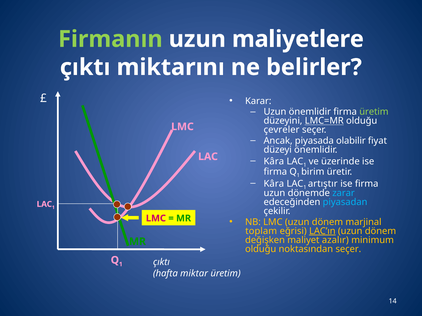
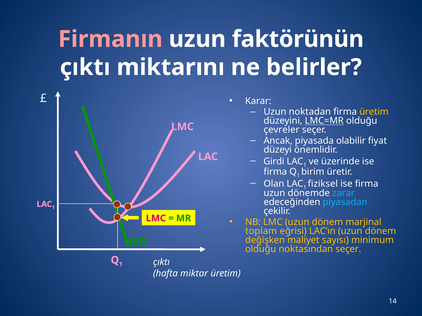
Firmanın colour: light green -> pink
maliyetlere: maliyetlere -> faktörünün
Uzun önemlidir: önemlidir -> noktadan
üretim at (374, 112) colour: light green -> yellow
Kâra at (274, 162): Kâra -> Girdi
Kâra at (274, 184): Kâra -> Olan
artıştır: artıştır -> fiziksel
LAC’ın underline: present -> none
azalır: azalır -> sayısı
